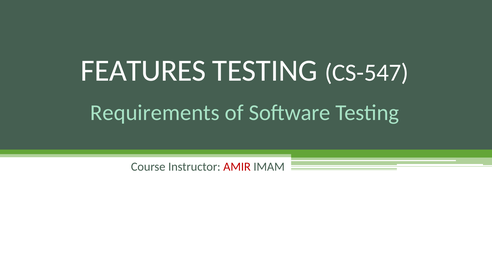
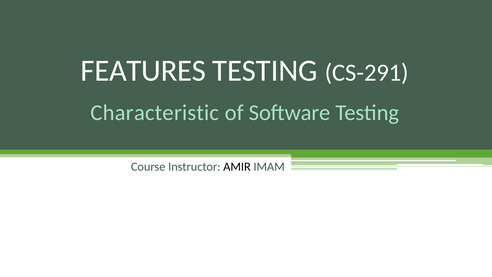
CS-547: CS-547 -> CS-291
Requirements: Requirements -> Characteristic
AMIR colour: red -> black
